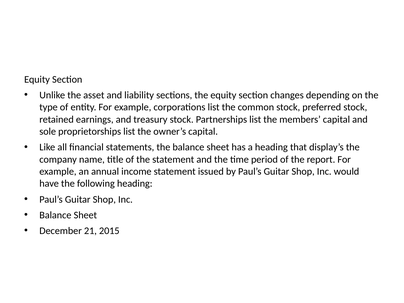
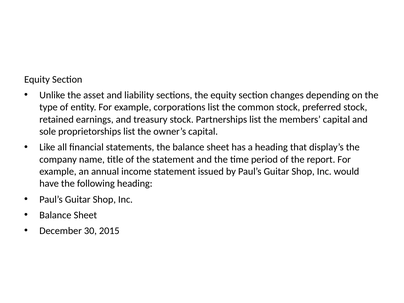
21: 21 -> 30
